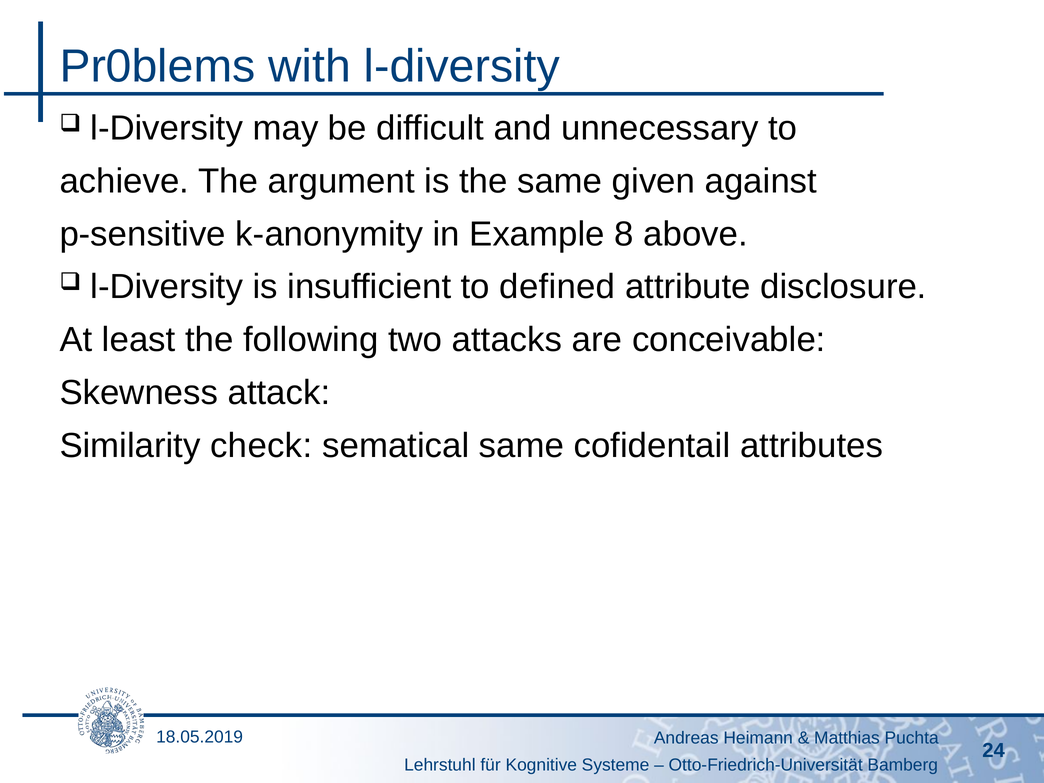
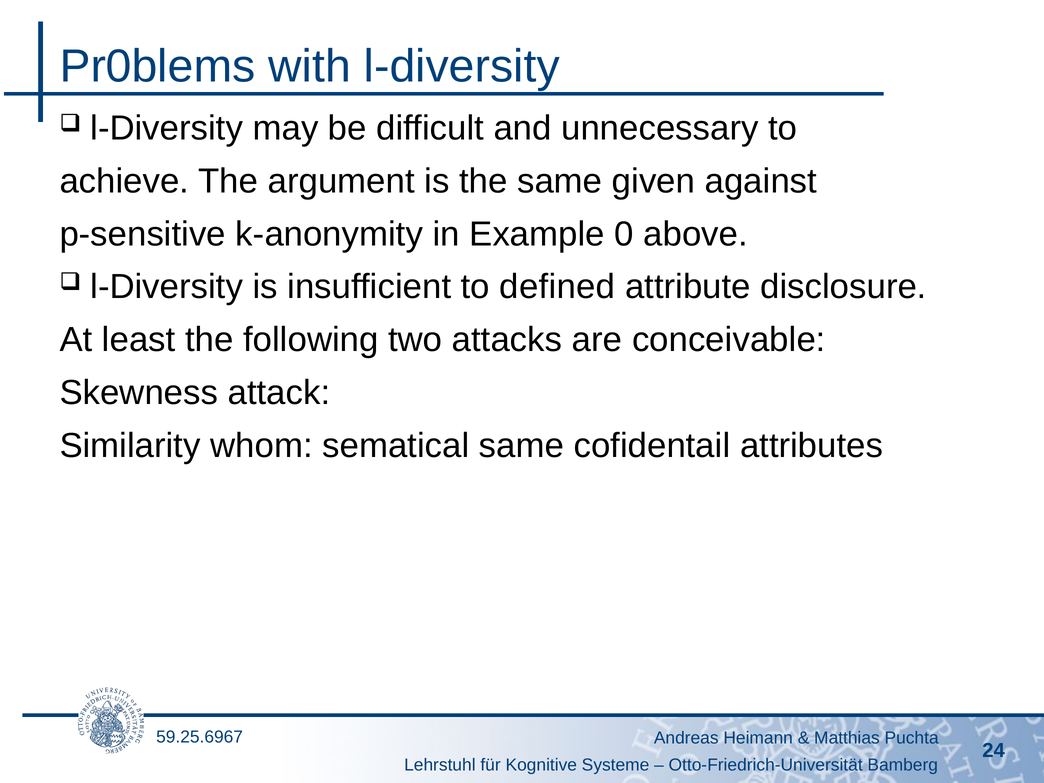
8: 8 -> 0
check: check -> whom
18.05.2019: 18.05.2019 -> 59.25.6967
